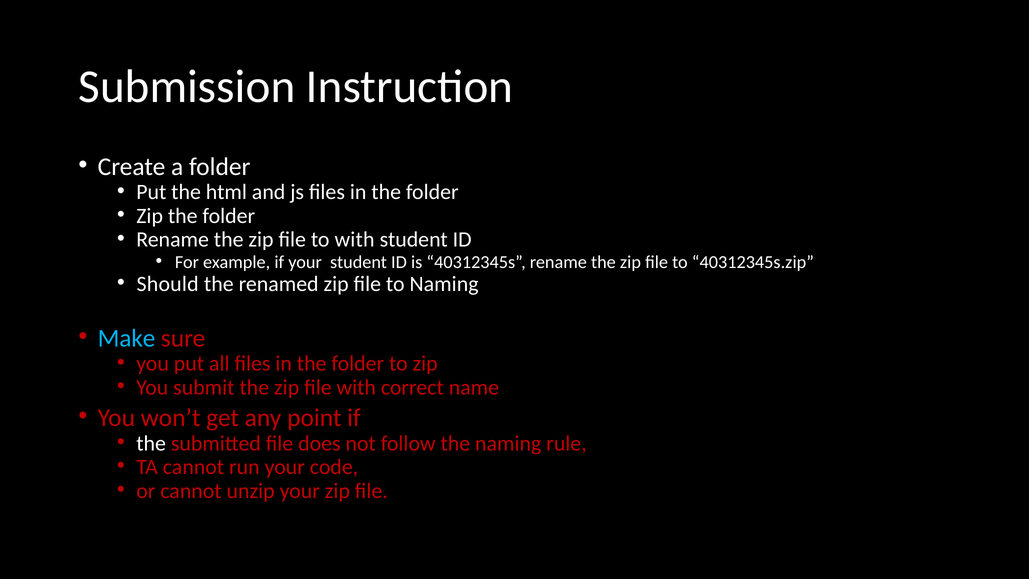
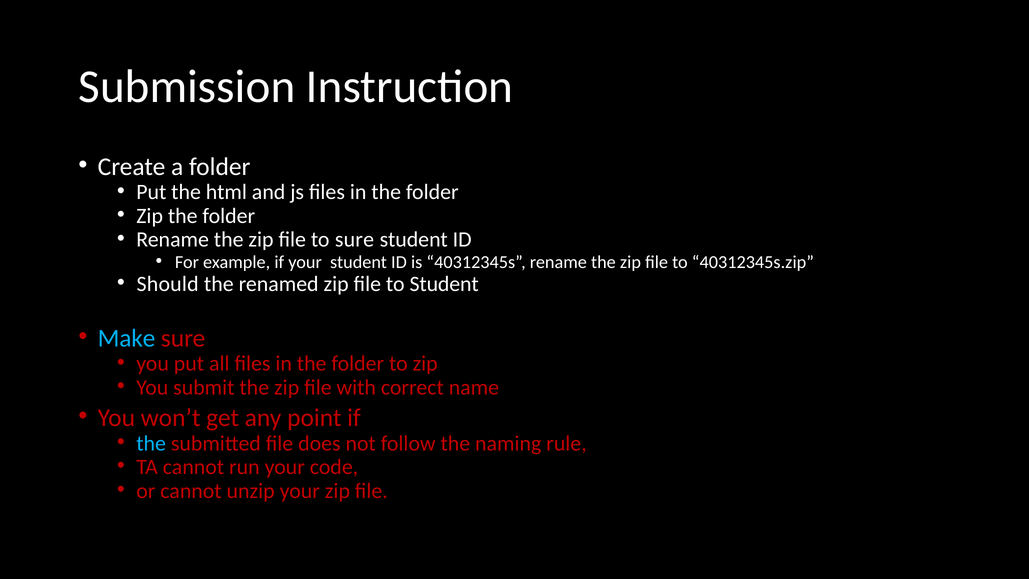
to with: with -> sure
to Naming: Naming -> Student
the at (151, 443) colour: white -> light blue
